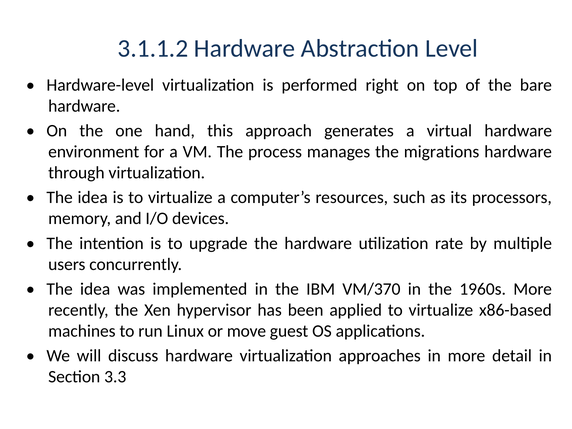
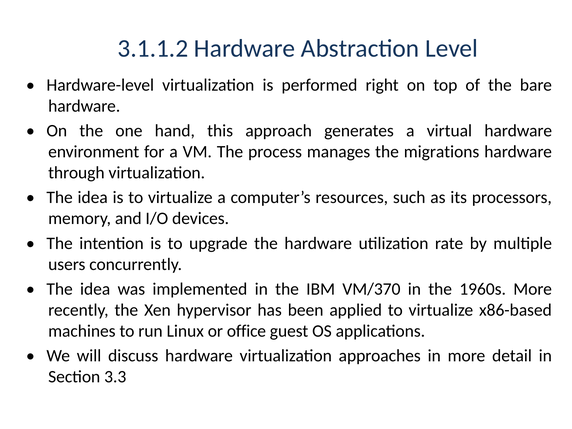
move: move -> office
